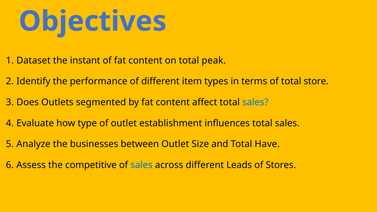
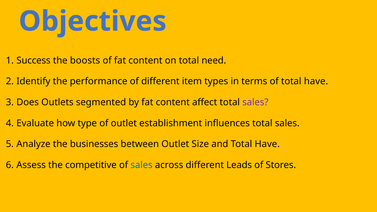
Dataset: Dataset -> Success
instant: instant -> boosts
peak: peak -> need
of total store: store -> have
sales at (255, 102) colour: blue -> purple
